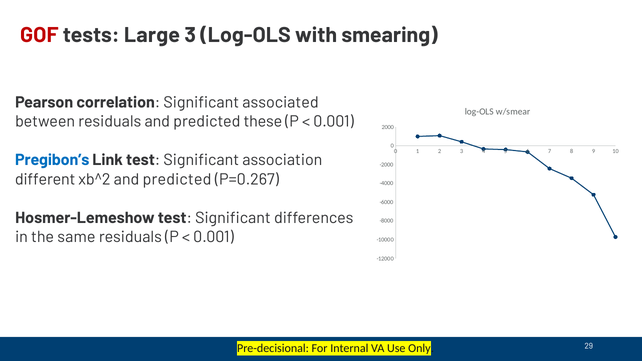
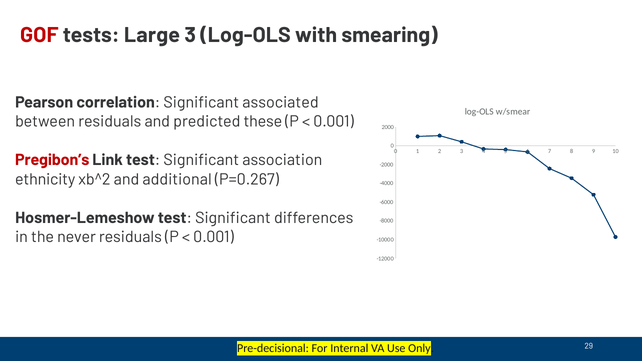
Pregibon’s colour: blue -> red
different: different -> ethnicity
xb^2 and predicted: predicted -> additional
same: same -> never
